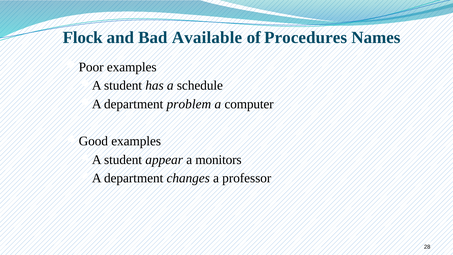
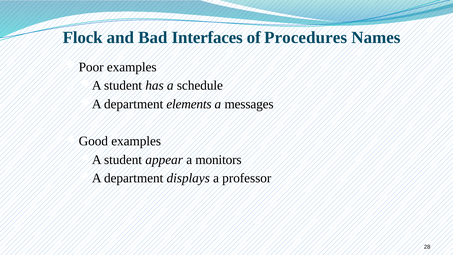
Available: Available -> Interfaces
problem: problem -> elements
computer: computer -> messages
changes: changes -> displays
